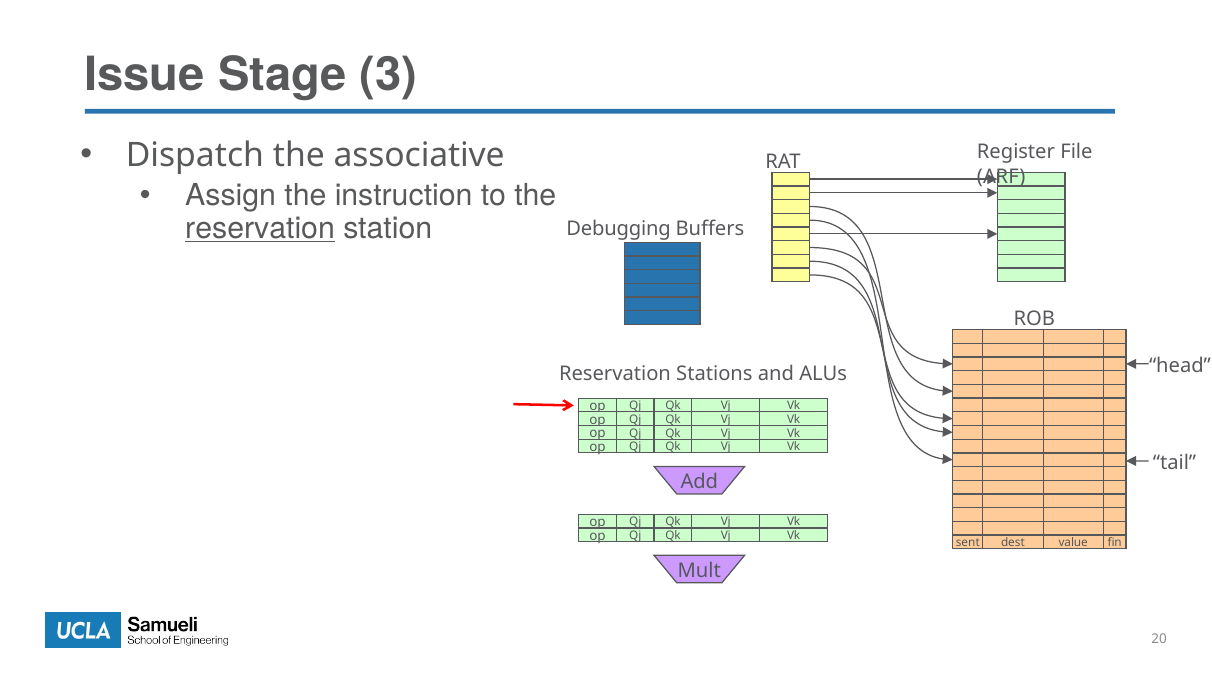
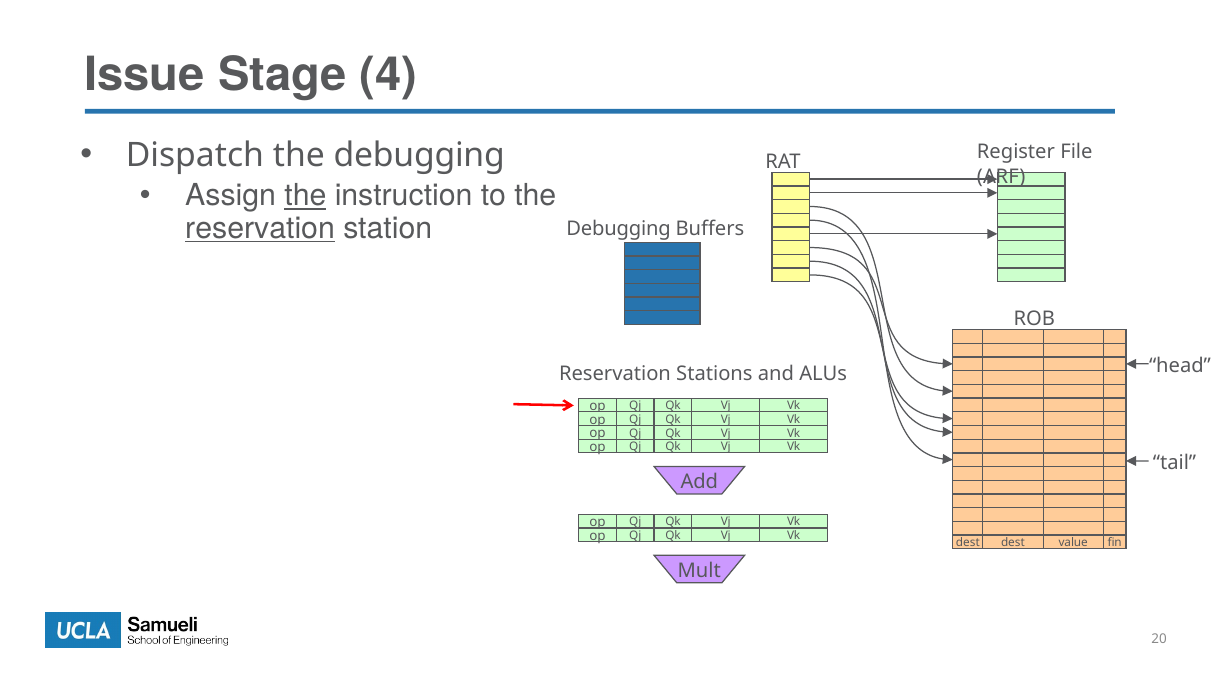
3: 3 -> 4
the associative: associative -> debugging
the at (305, 196) underline: none -> present
sent at (968, 542): sent -> dest
